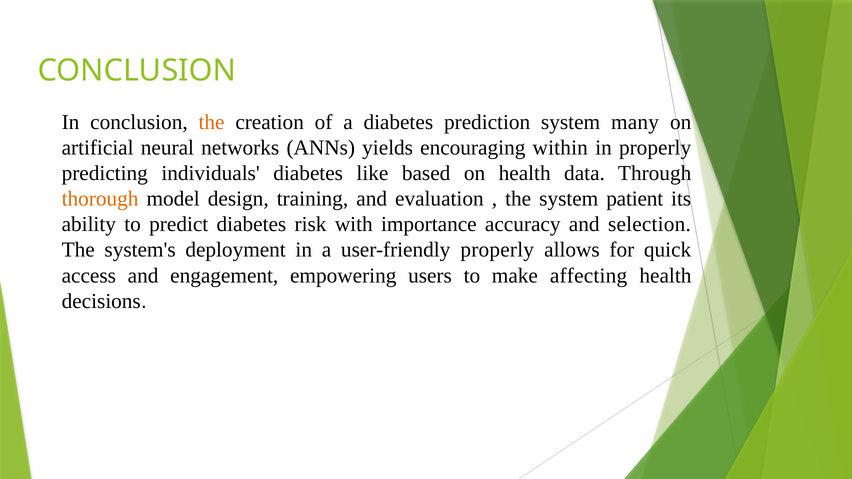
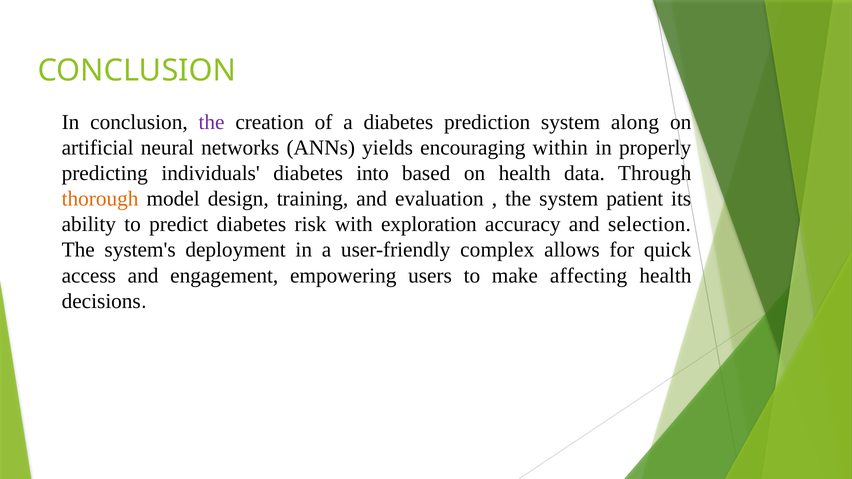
the at (212, 122) colour: orange -> purple
many: many -> along
like: like -> into
importance: importance -> exploration
user-friendly properly: properly -> complex
